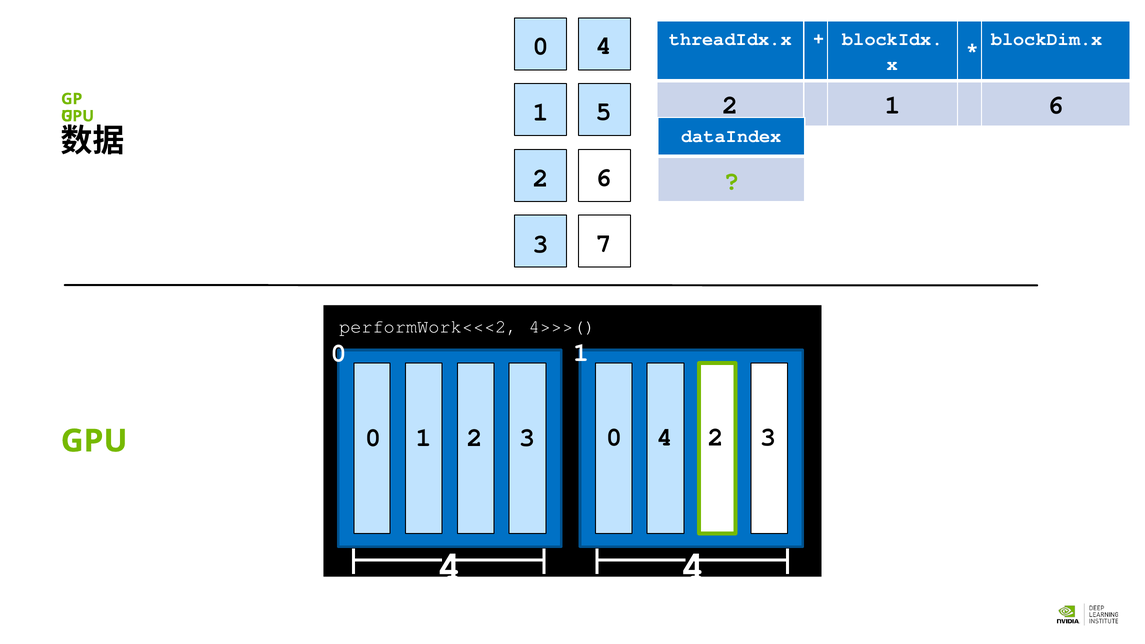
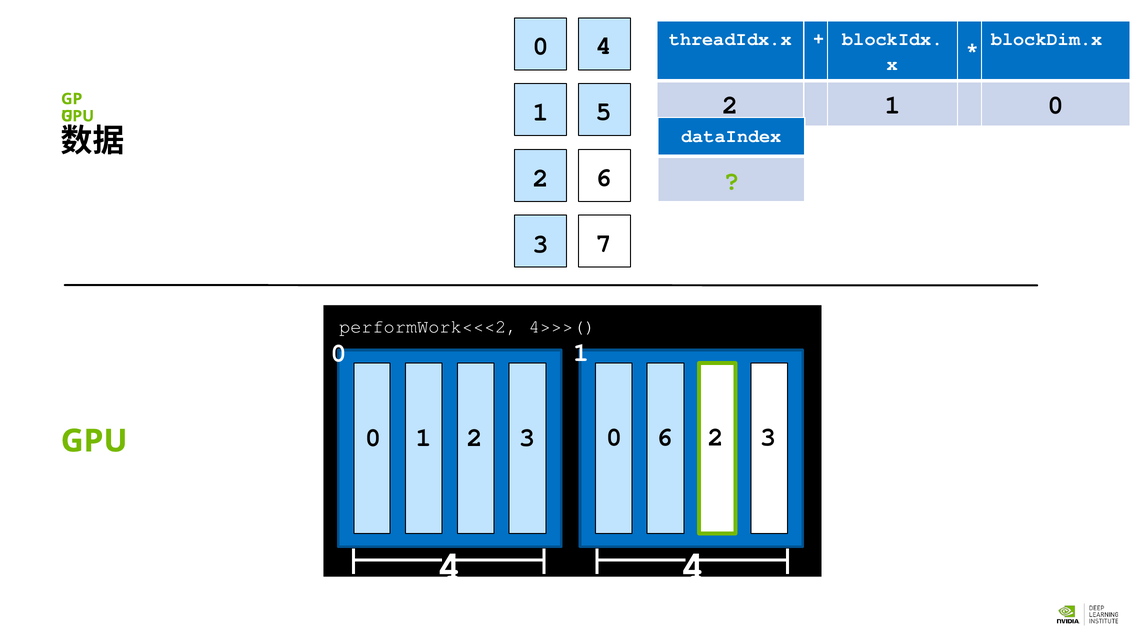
1 6: 6 -> 0
0 4: 4 -> 6
